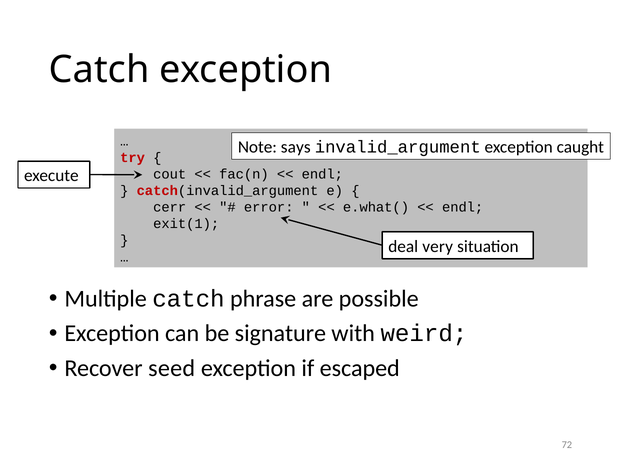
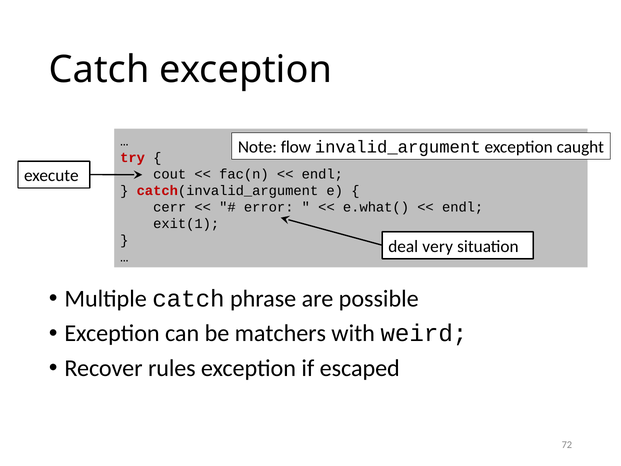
says: says -> flow
signature: signature -> matchers
seed: seed -> rules
